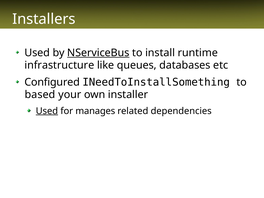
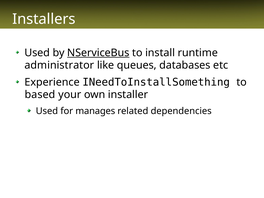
infrastructure: infrastructure -> administrator
Configured: Configured -> Experience
Used at (47, 111) underline: present -> none
